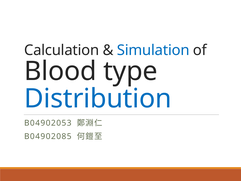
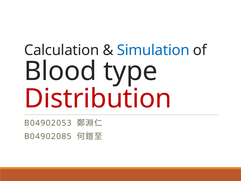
Distribution colour: blue -> red
